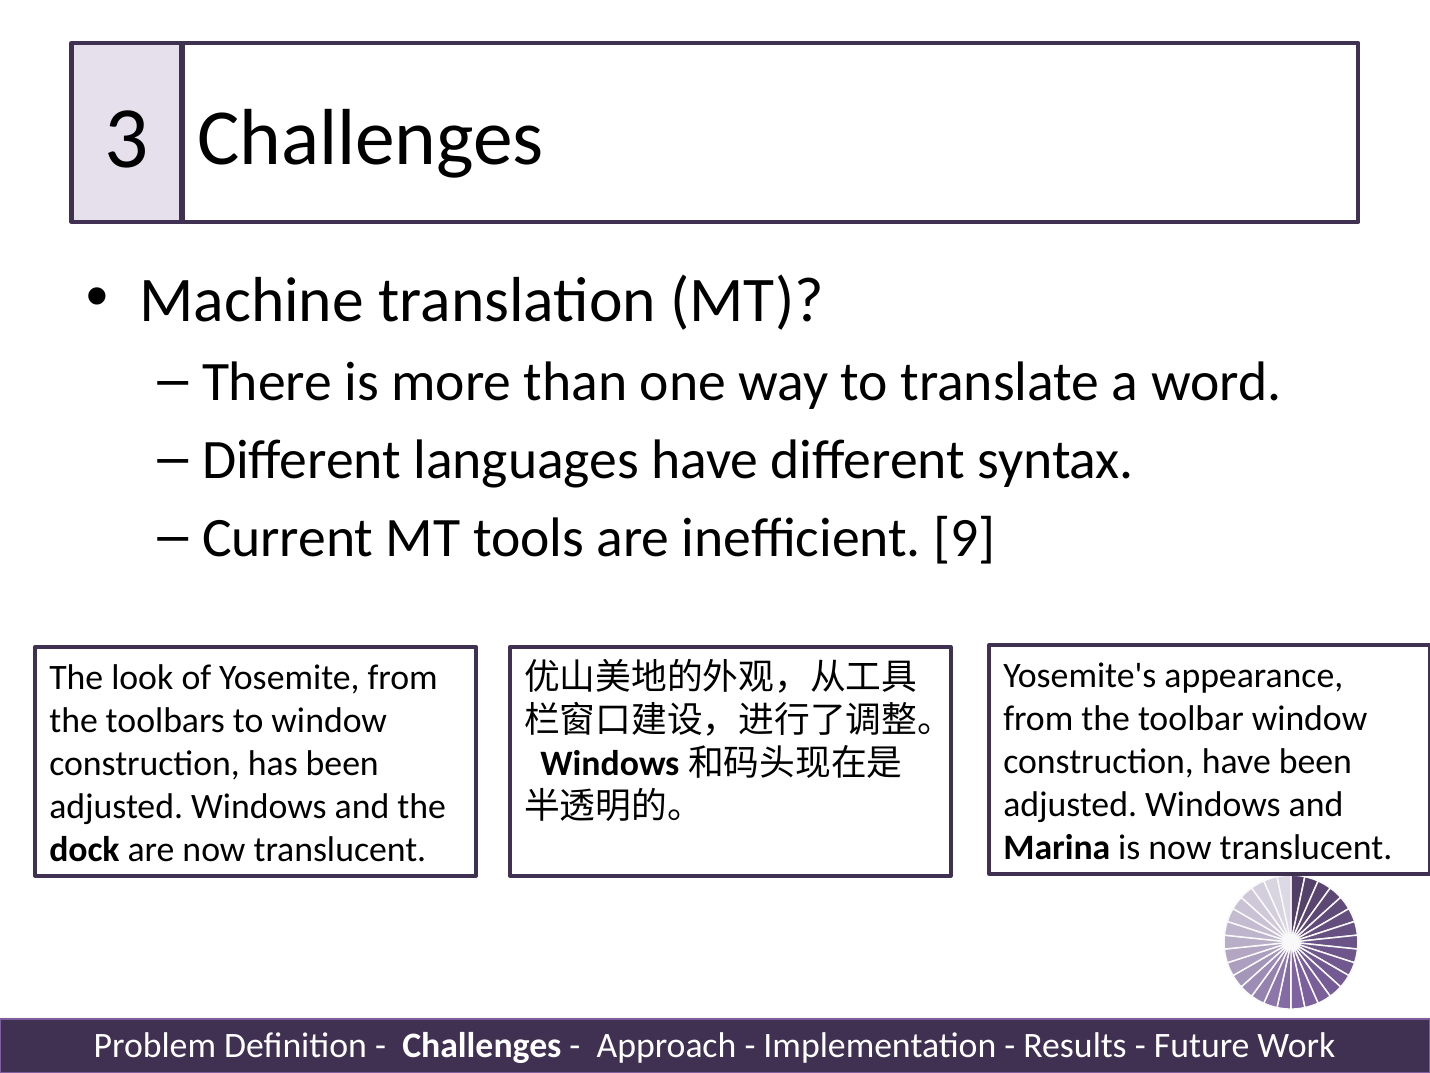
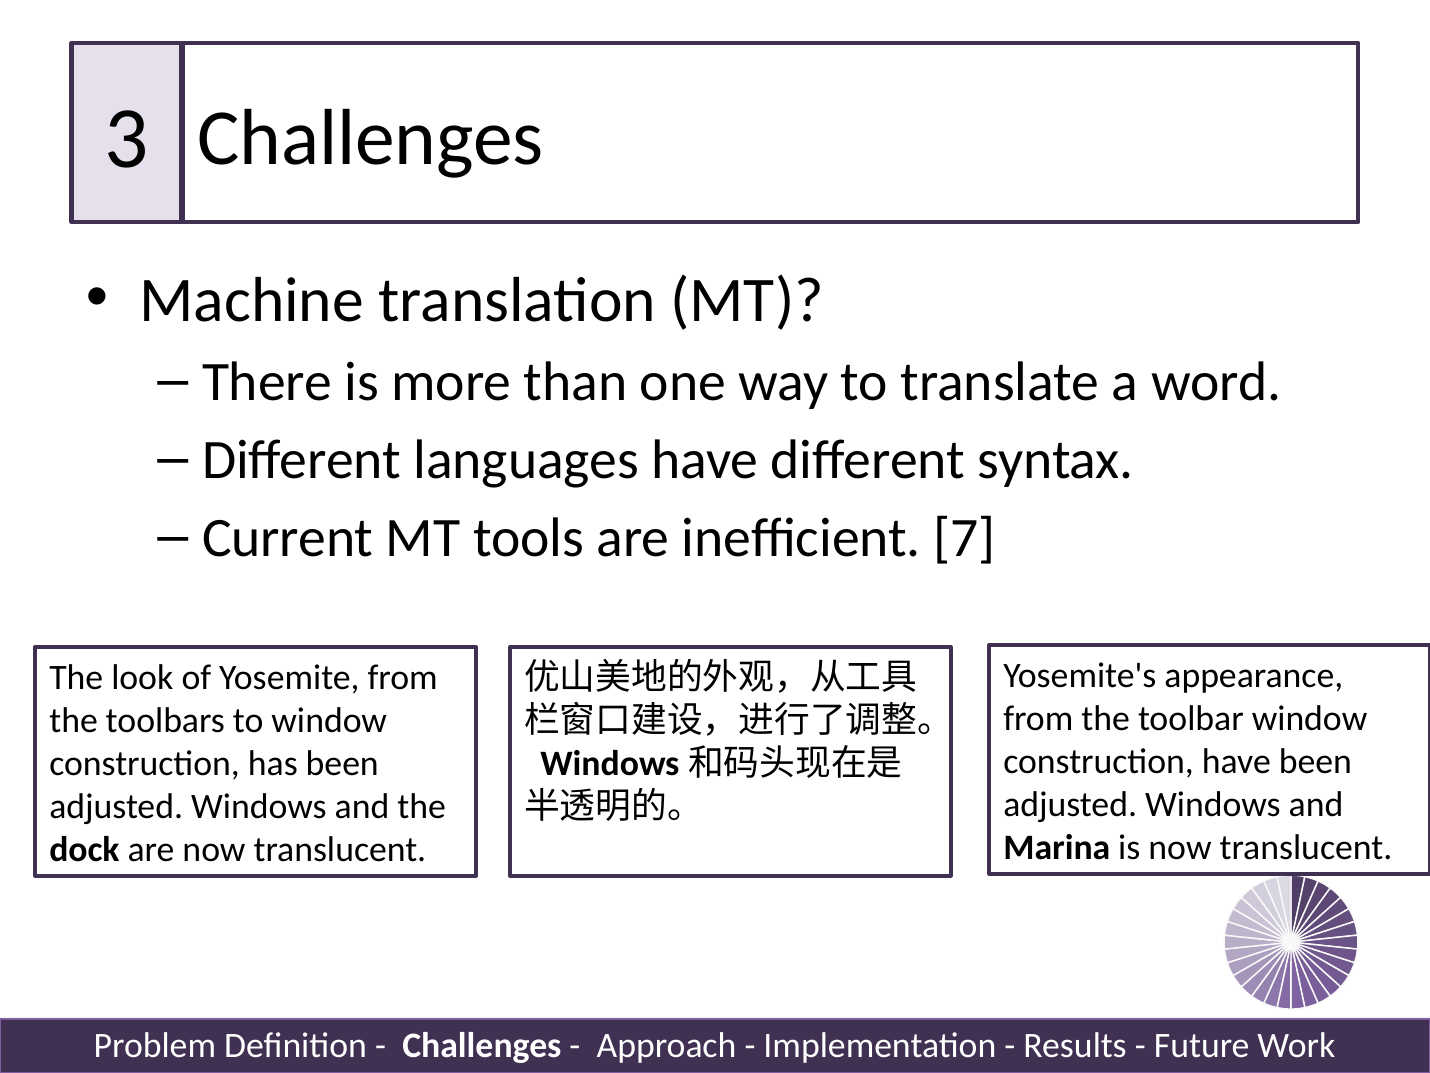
9: 9 -> 7
